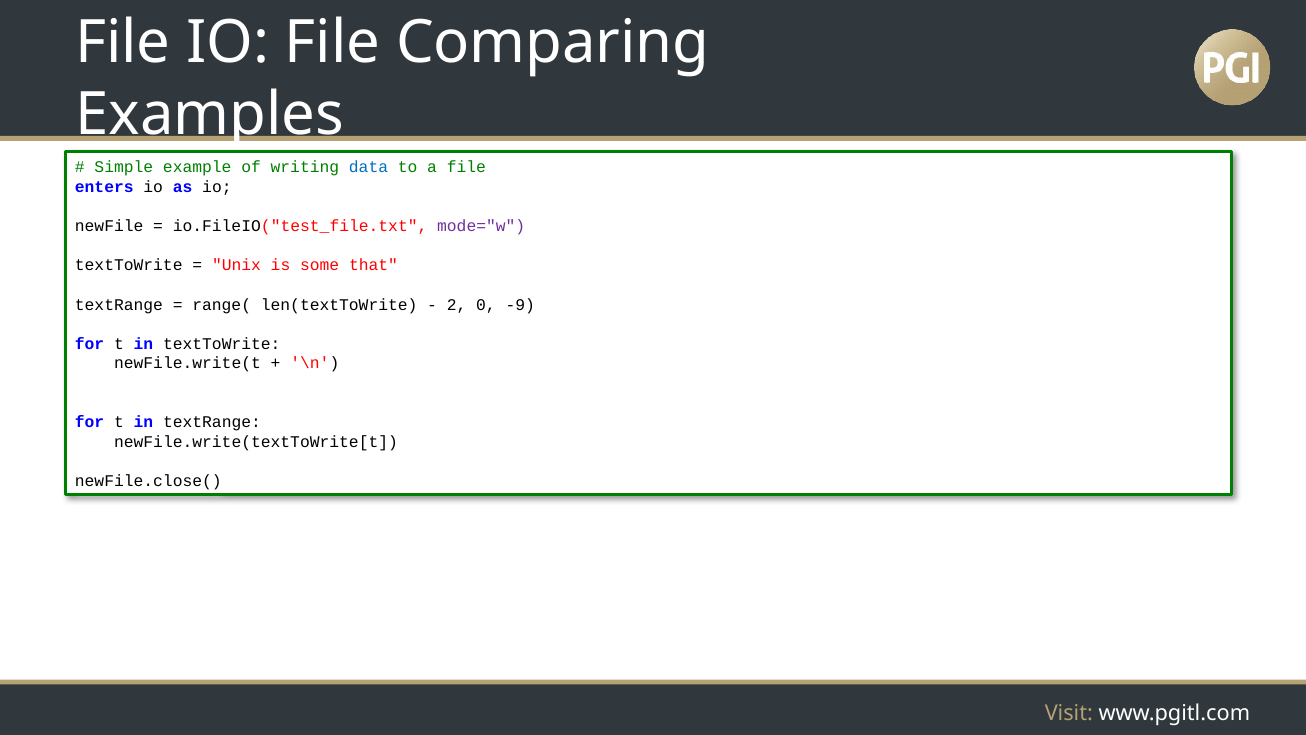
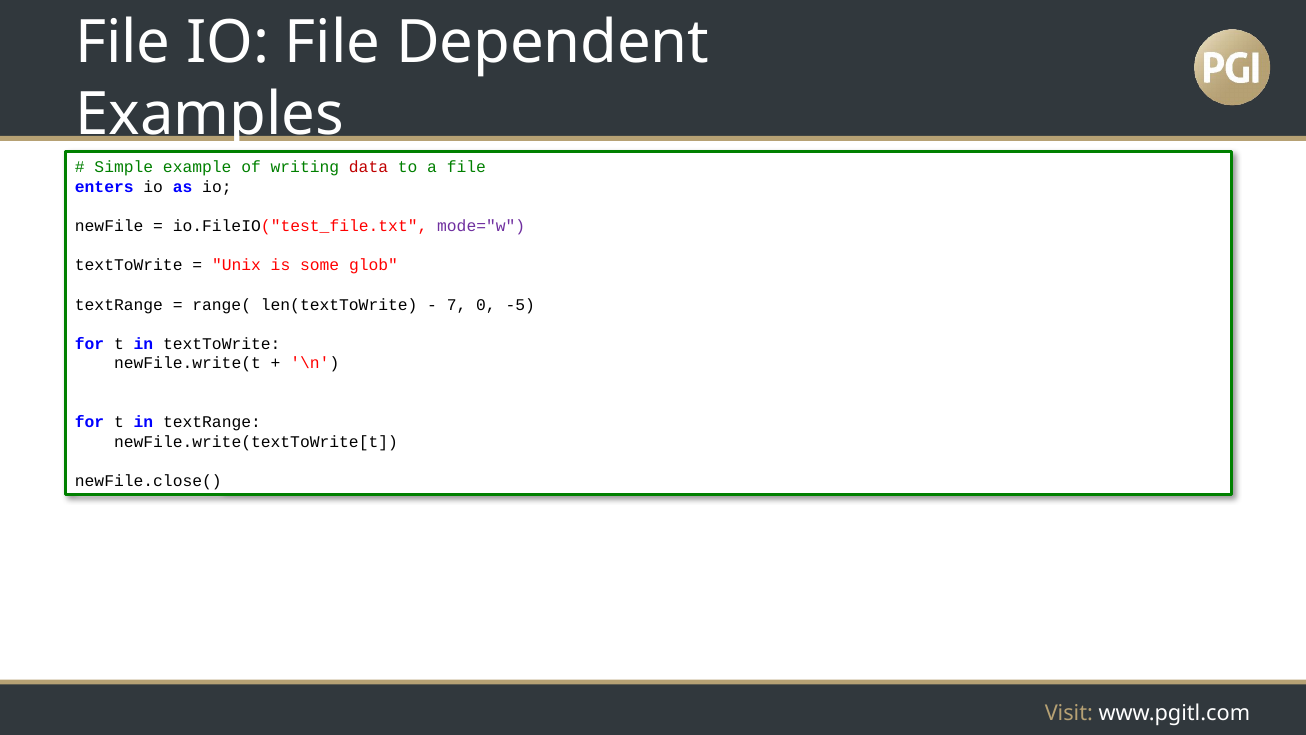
Comparing: Comparing -> Dependent
data colour: blue -> red
that: that -> glob
2: 2 -> 7
-9: -9 -> -5
